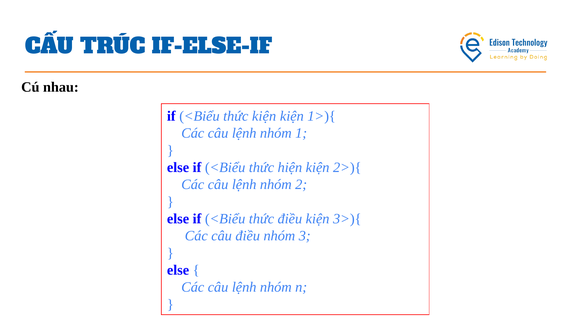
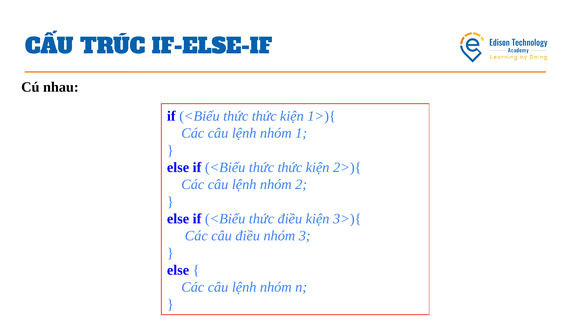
kiện at (264, 116): kiện -> thức
hiện at (290, 168): hiện -> thức
